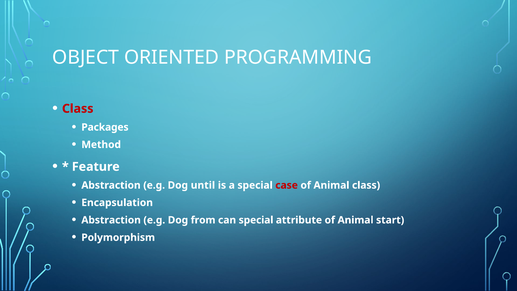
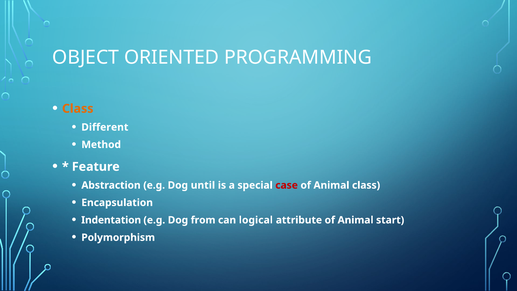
Class at (78, 109) colour: red -> orange
Packages: Packages -> Different
Abstraction at (111, 220): Abstraction -> Indentation
can special: special -> logical
